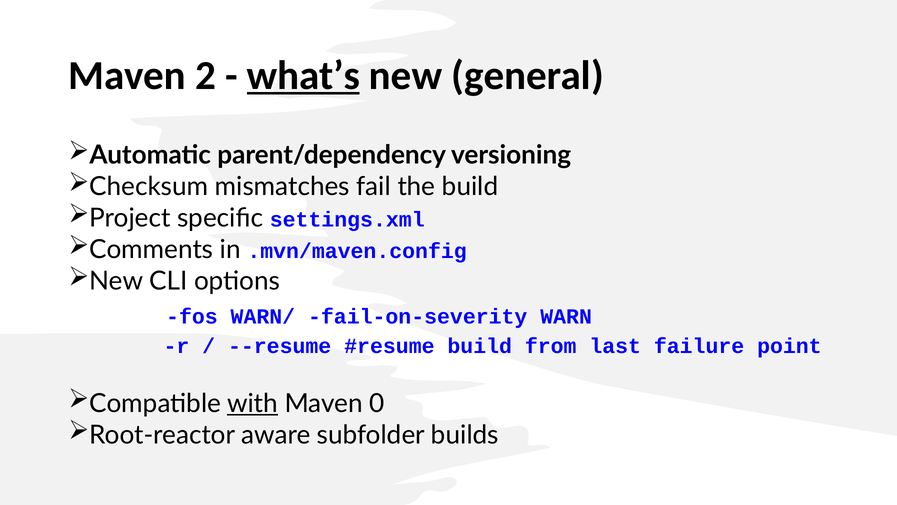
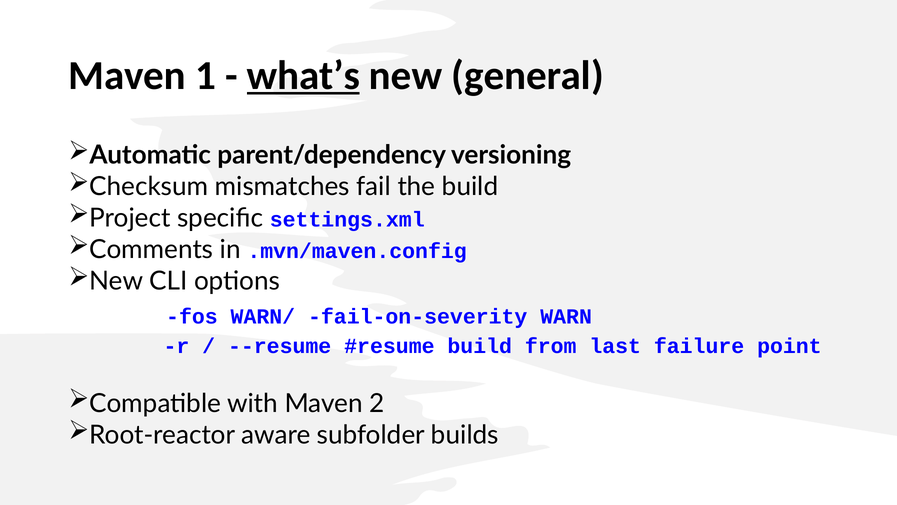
2: 2 -> 1
with underline: present -> none
0: 0 -> 2
